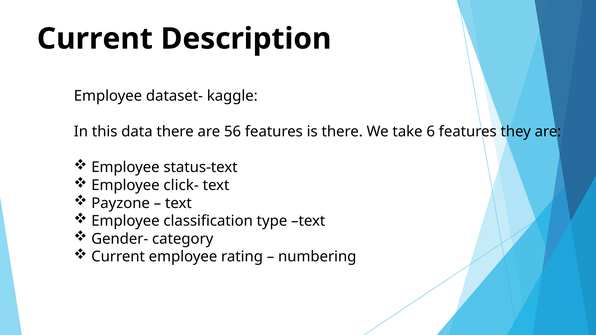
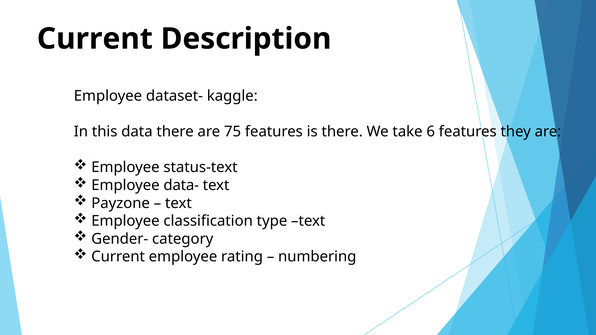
56: 56 -> 75
click-: click- -> data-
